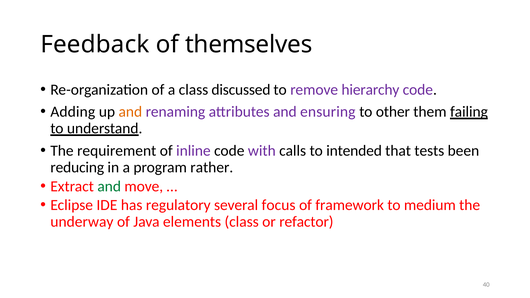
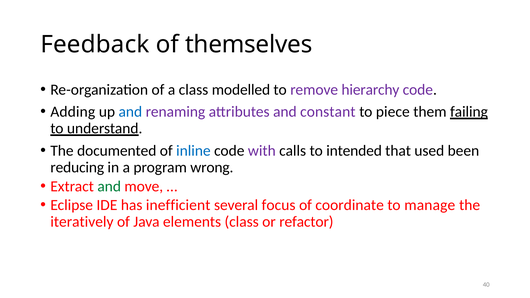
discussed: discussed -> modelled
and at (130, 112) colour: orange -> blue
ensuring: ensuring -> constant
other: other -> piece
requirement: requirement -> documented
inline colour: purple -> blue
tests: tests -> used
rather: rather -> wrong
regulatory: regulatory -> inefficient
framework: framework -> coordinate
medium: medium -> manage
underway: underway -> iteratively
